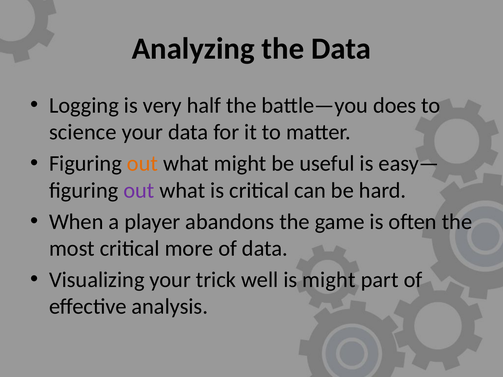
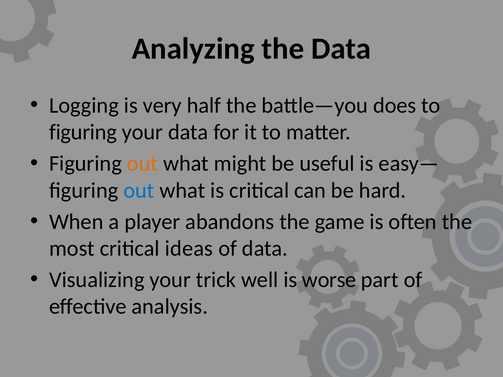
science at (83, 132): science -> figuring
out at (139, 190) colour: purple -> blue
more: more -> ideas
is might: might -> worse
